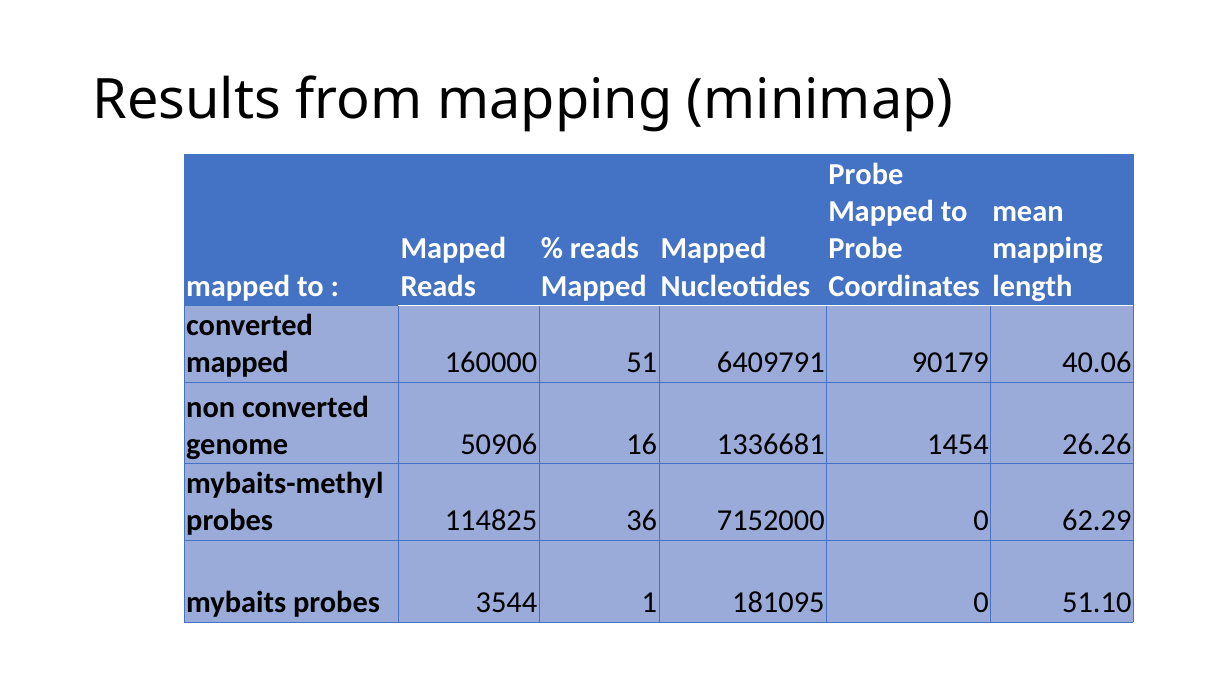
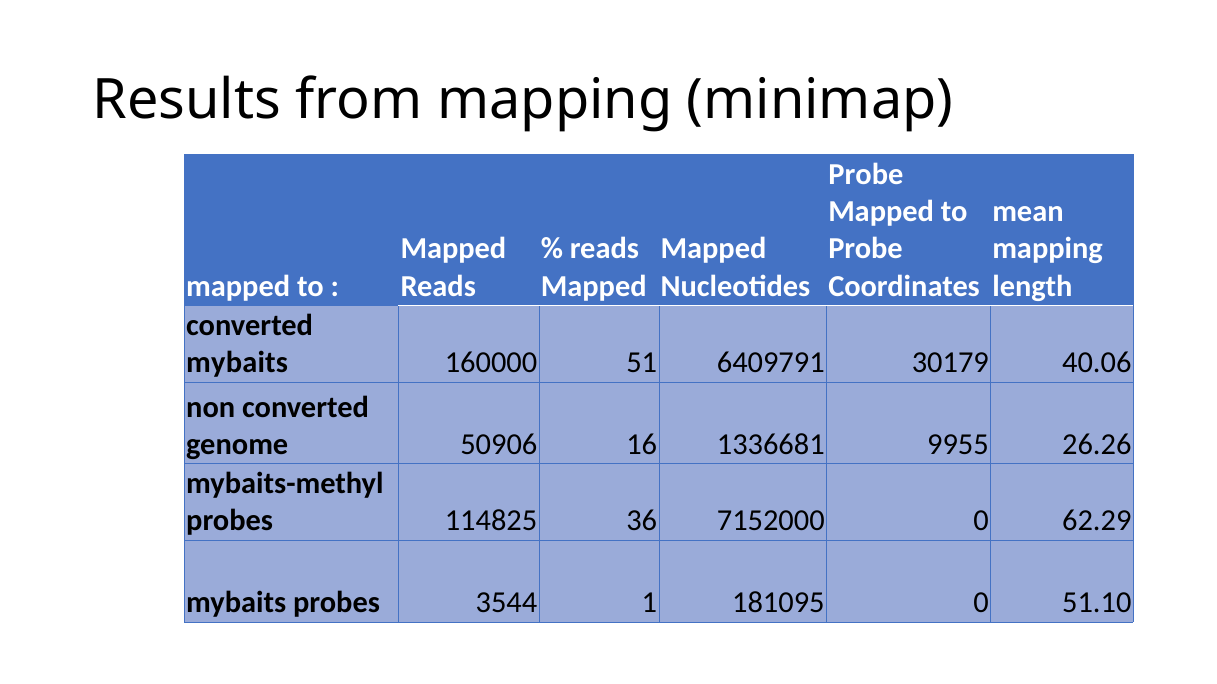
mapped at (237, 363): mapped -> mybaits
90179: 90179 -> 30179
1454: 1454 -> 9955
